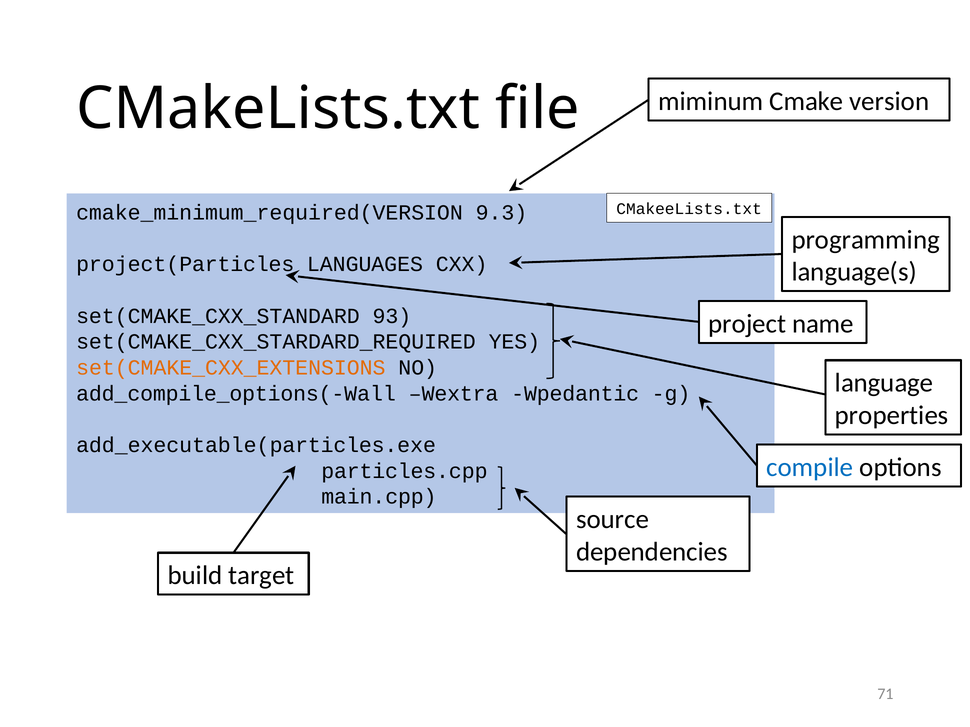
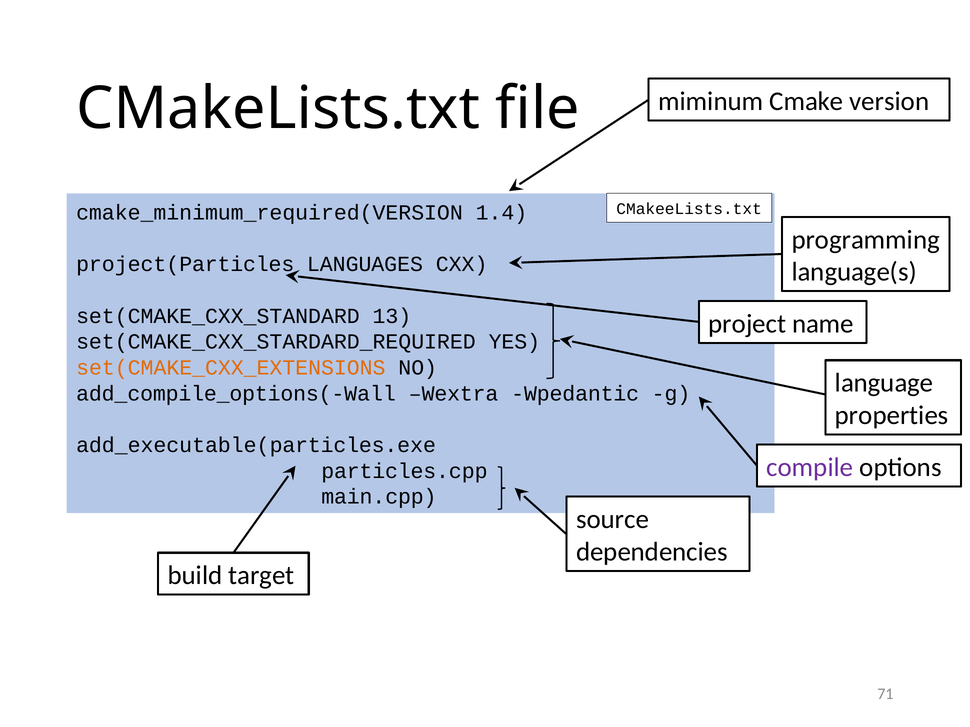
9.3: 9.3 -> 1.4
93: 93 -> 13
compile colour: blue -> purple
